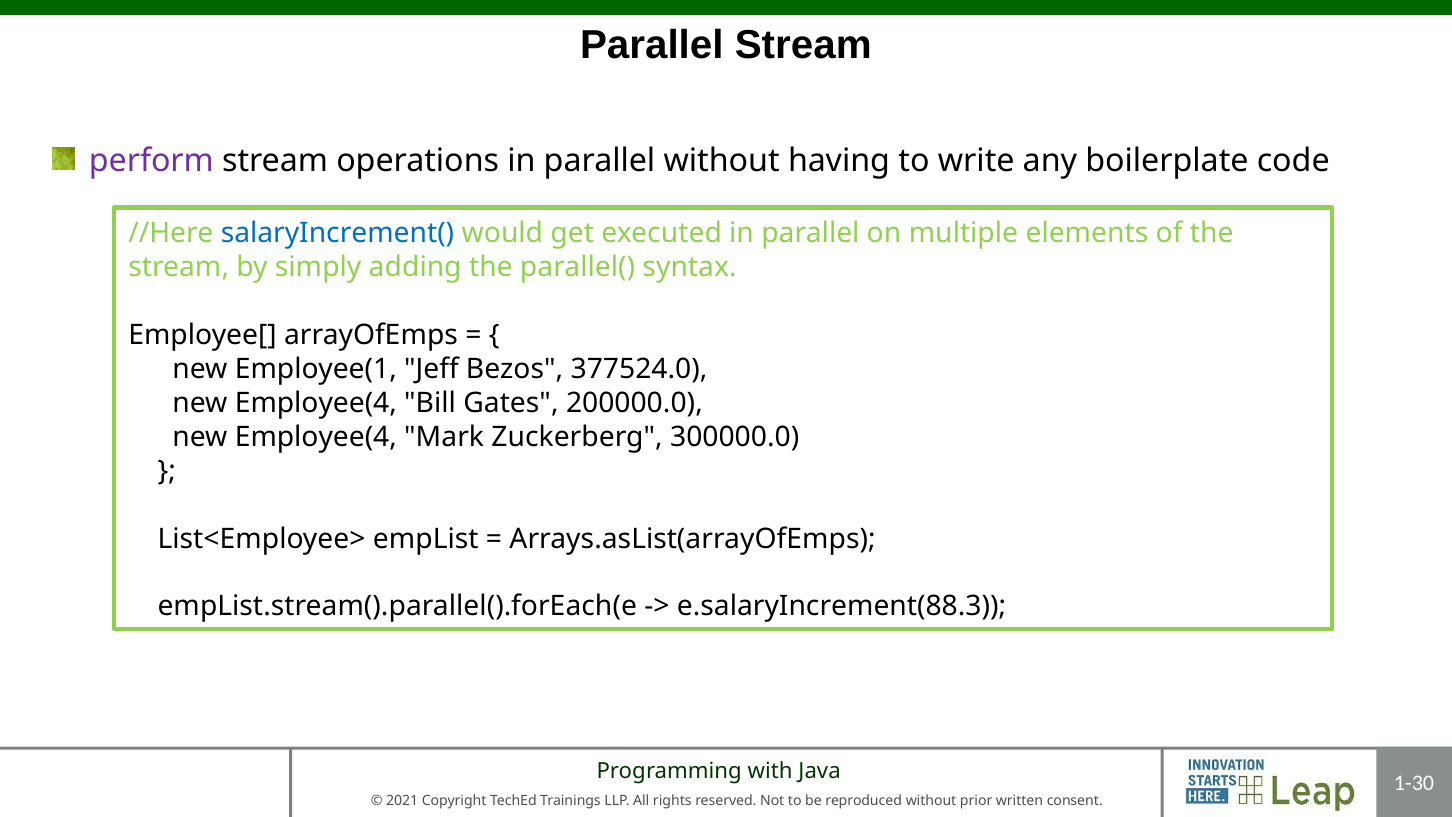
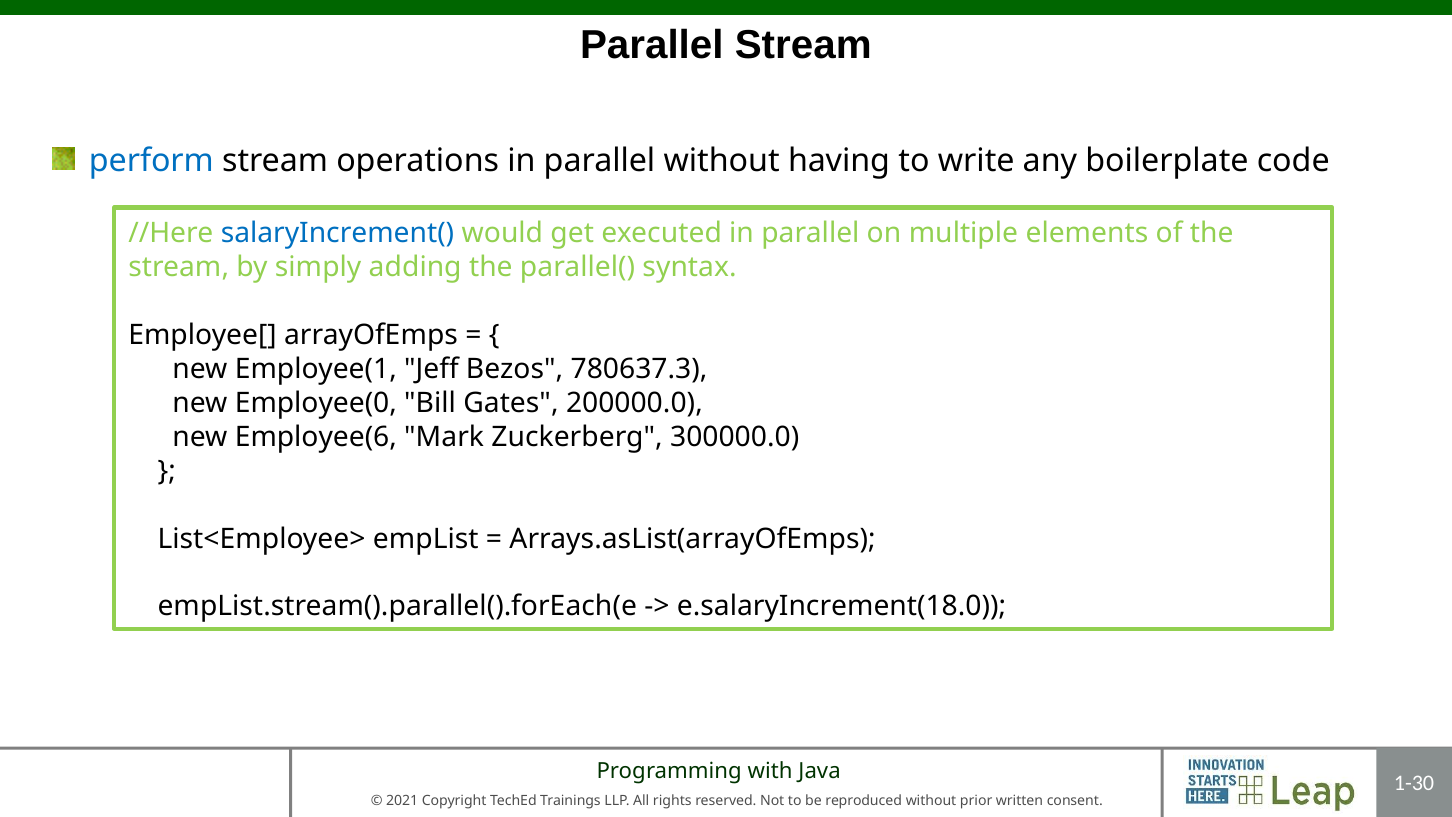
perform colour: purple -> blue
377524.0: 377524.0 -> 780637.3
Employee(4 at (316, 403): Employee(4 -> Employee(0
Employee(4 at (316, 437): Employee(4 -> Employee(6
e.salaryIncrement(88.3: e.salaryIncrement(88.3 -> e.salaryIncrement(18.0
